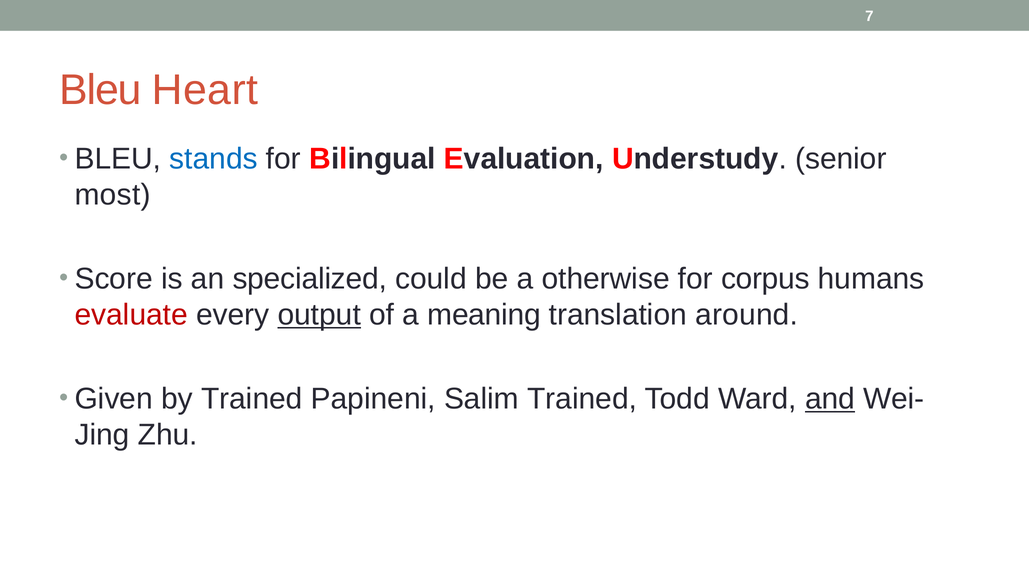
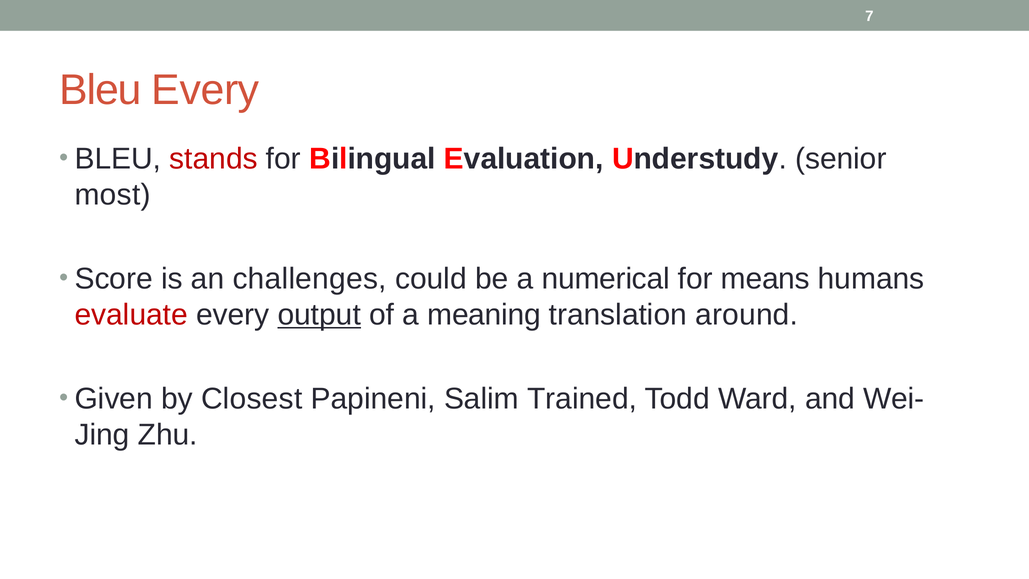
Bleu Heart: Heart -> Every
stands colour: blue -> red
specialized: specialized -> challenges
otherwise: otherwise -> numerical
corpus: corpus -> means
by Trained: Trained -> Closest
and underline: present -> none
